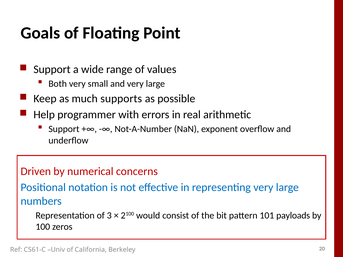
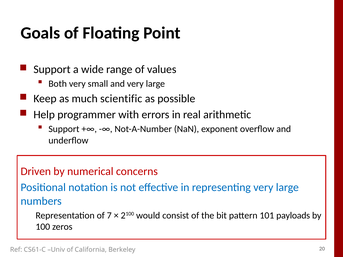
supports: supports -> scientific
3: 3 -> 7
